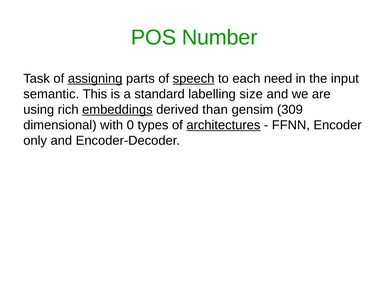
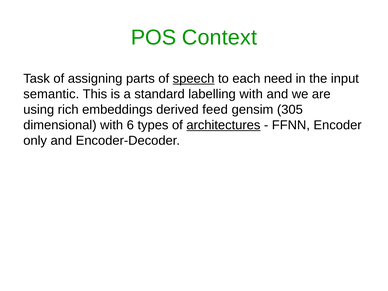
Number: Number -> Context
assigning underline: present -> none
labelling size: size -> with
embeddings underline: present -> none
than: than -> feed
309: 309 -> 305
0: 0 -> 6
